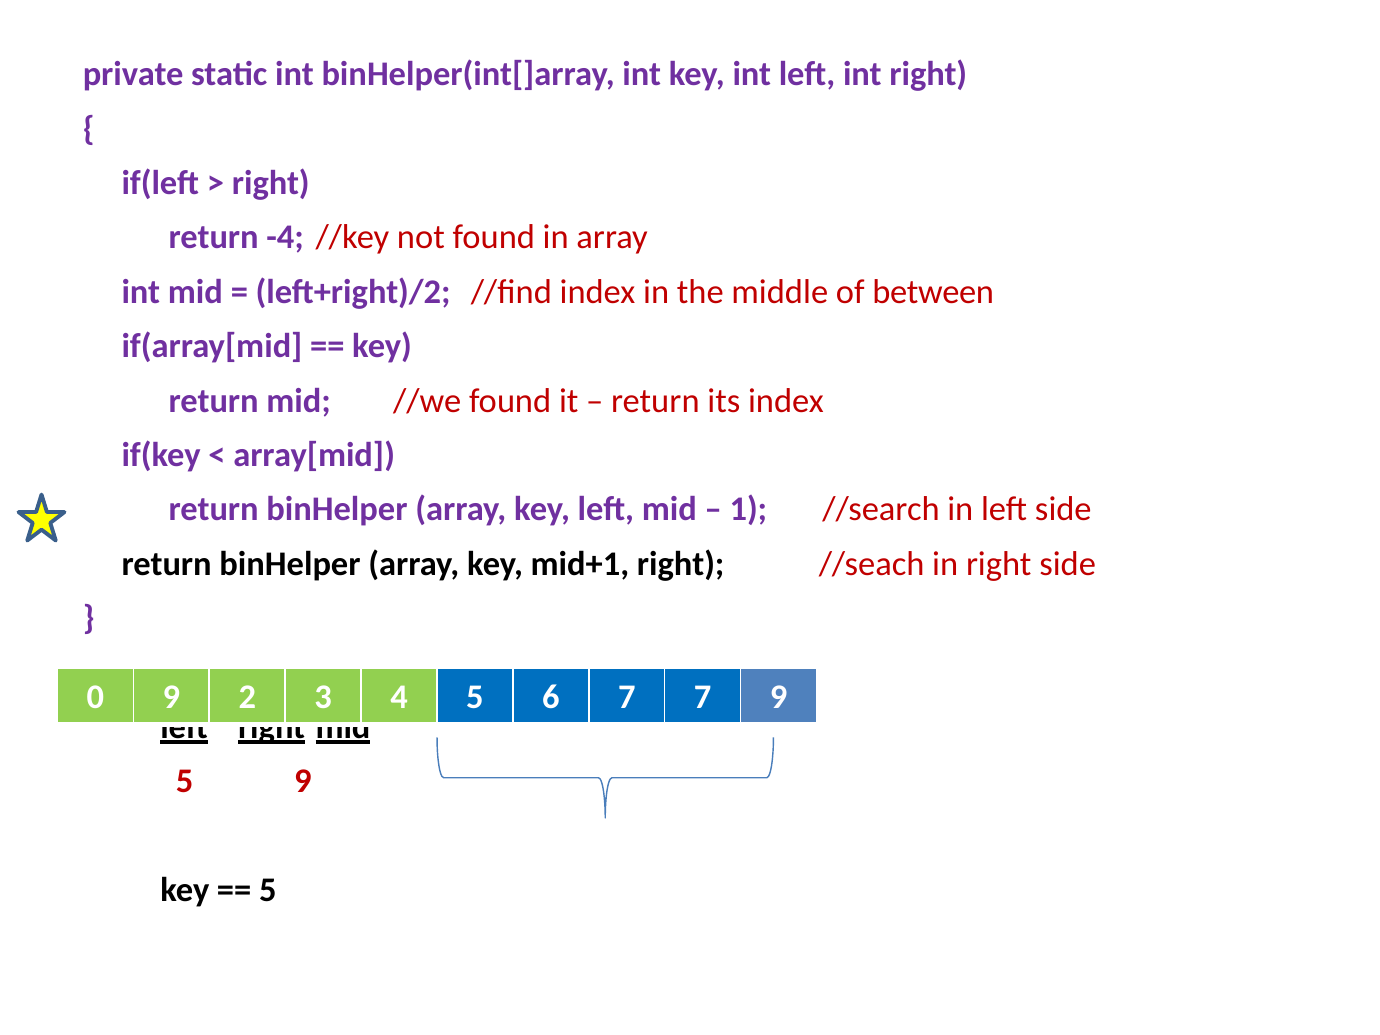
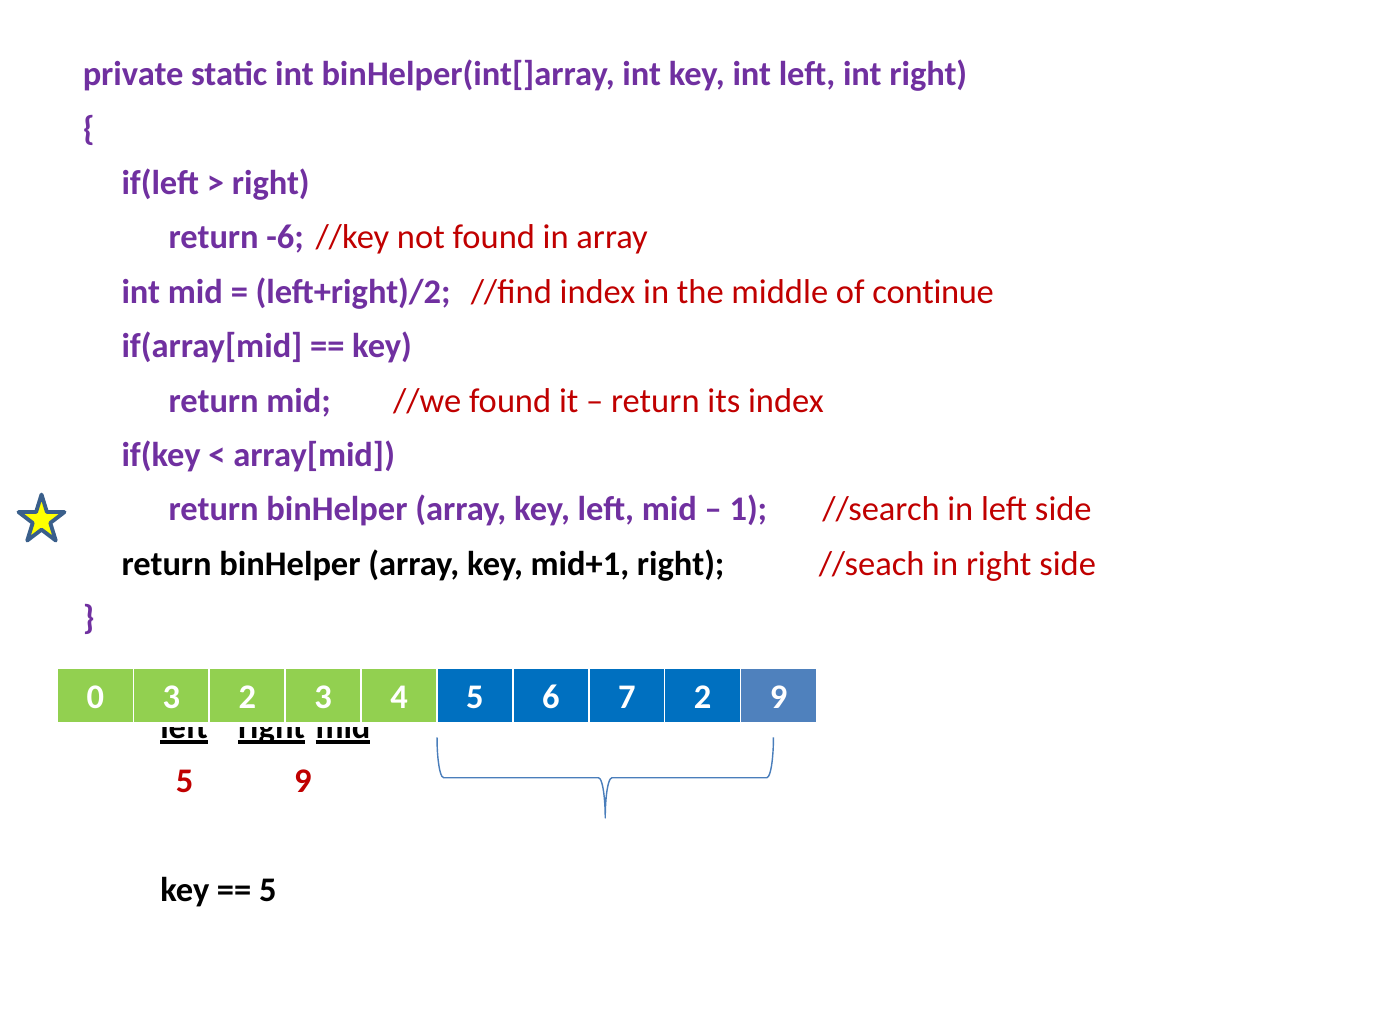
-4: -4 -> -6
between: between -> continue
0 9: 9 -> 3
7 7: 7 -> 2
